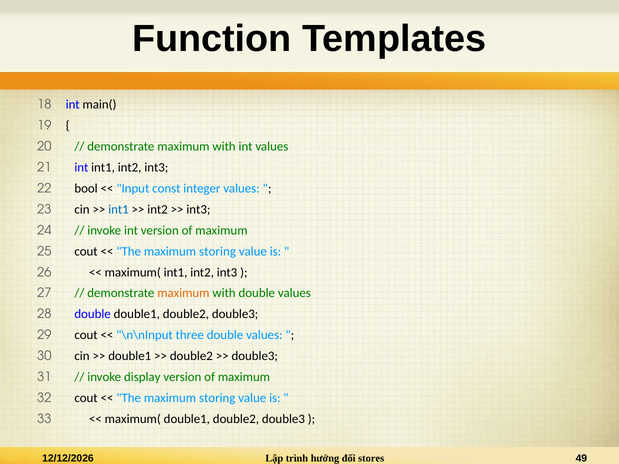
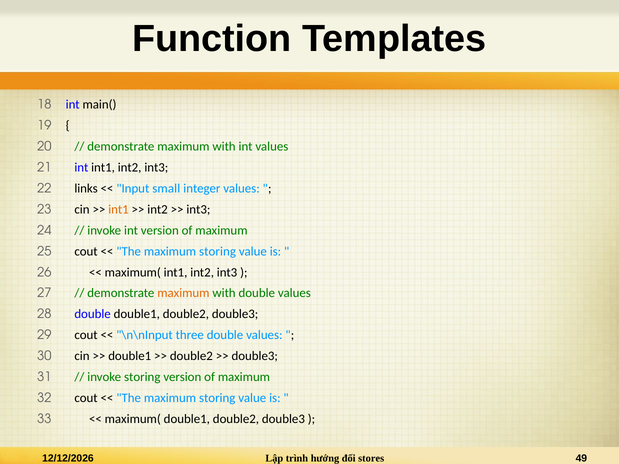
bool: bool -> links
const: const -> small
int1 at (118, 209) colour: blue -> orange
invoke display: display -> storing
